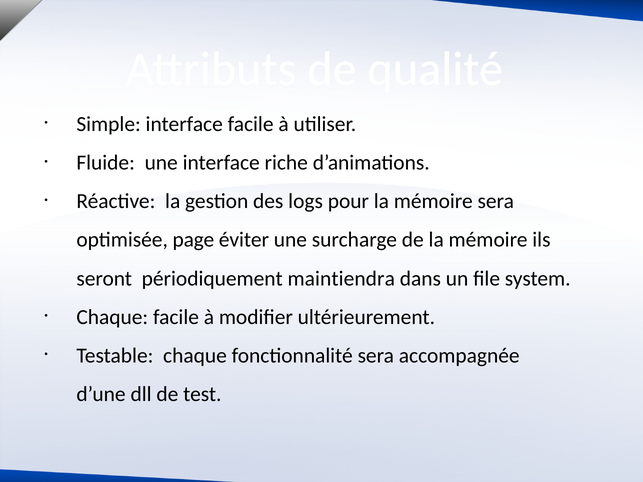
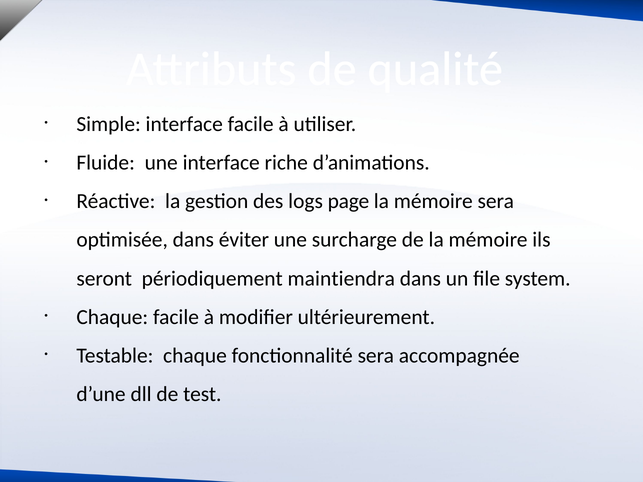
pour: pour -> page
optimisée page: page -> dans
